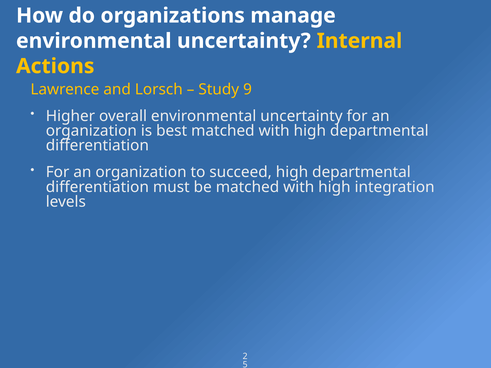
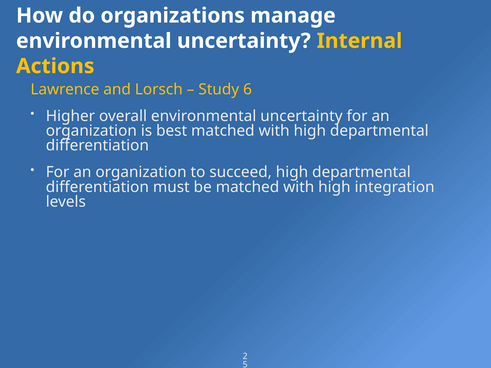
9: 9 -> 6
